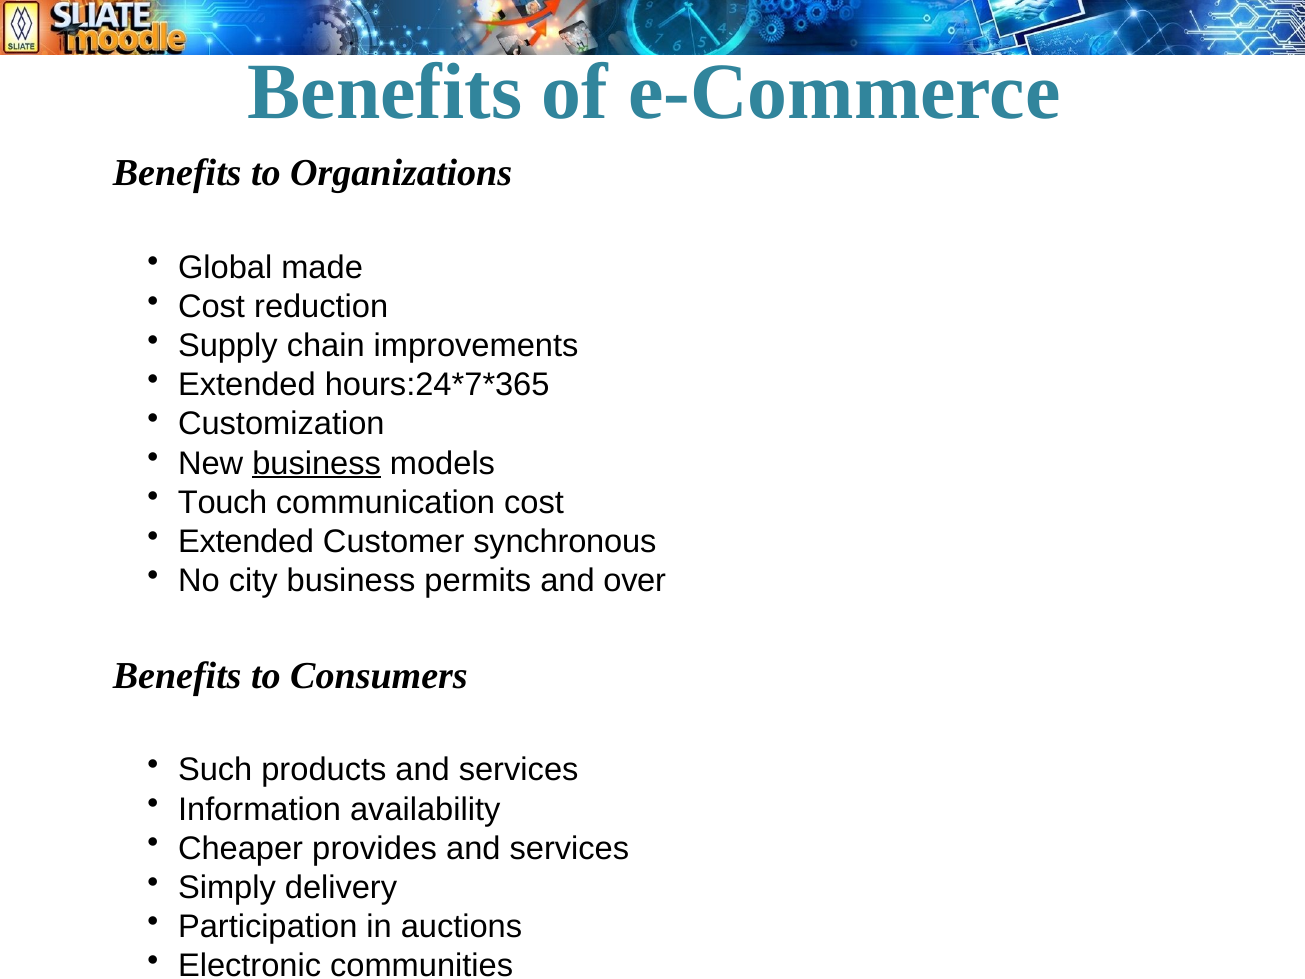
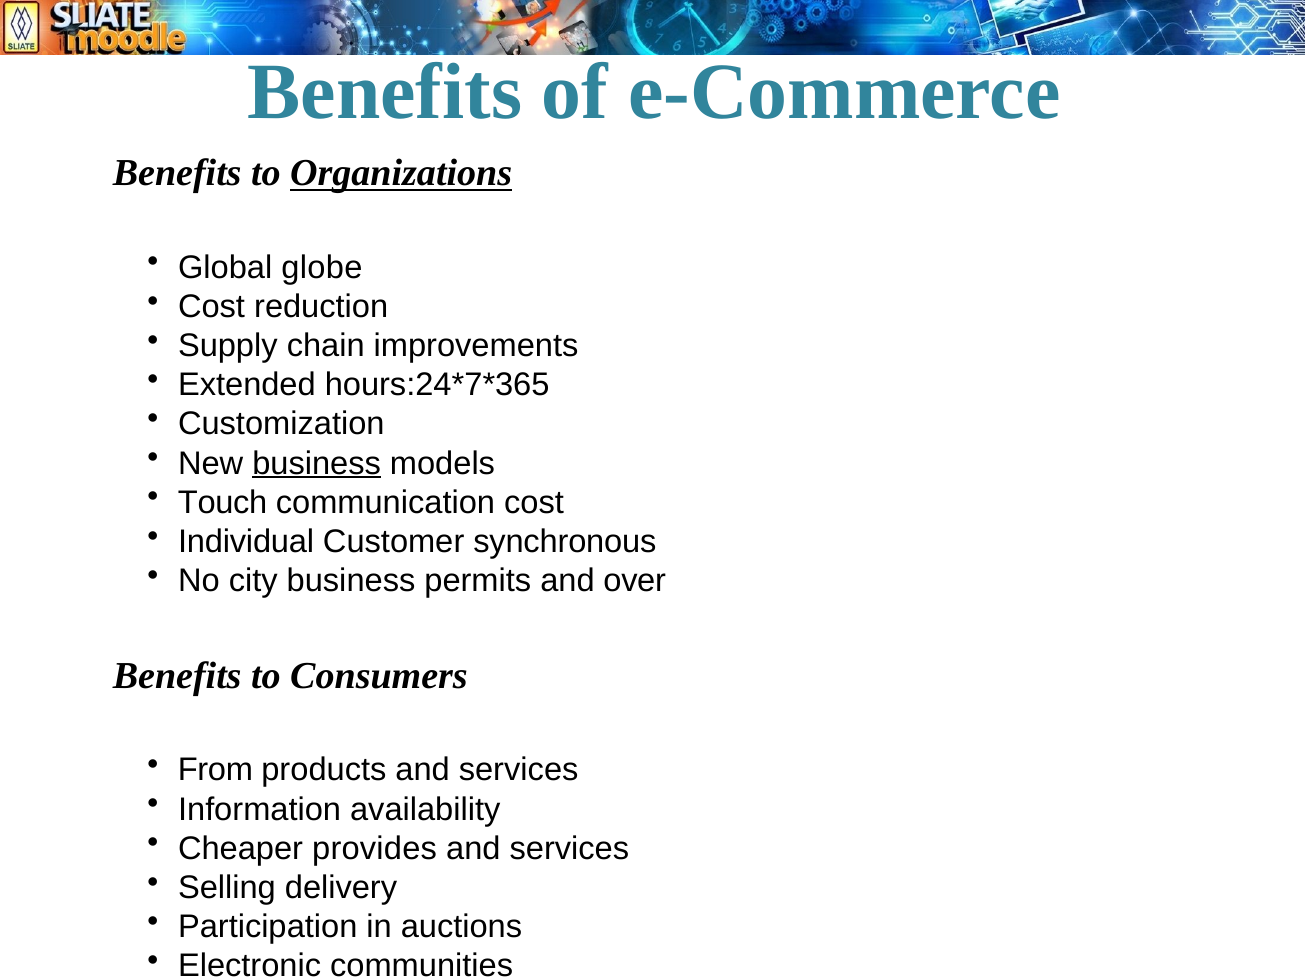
Organizations underline: none -> present
made: made -> globe
Extended at (246, 542): Extended -> Individual
Such: Such -> From
Simply: Simply -> Selling
